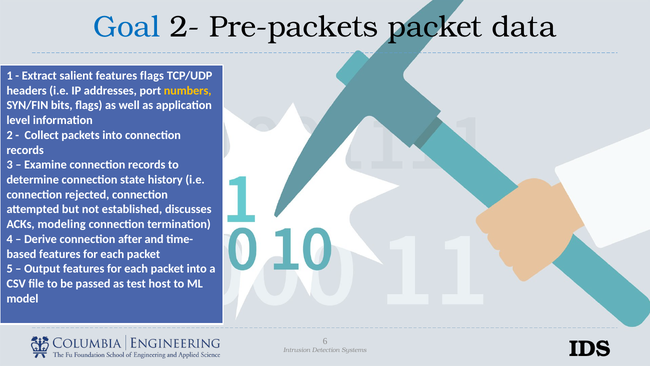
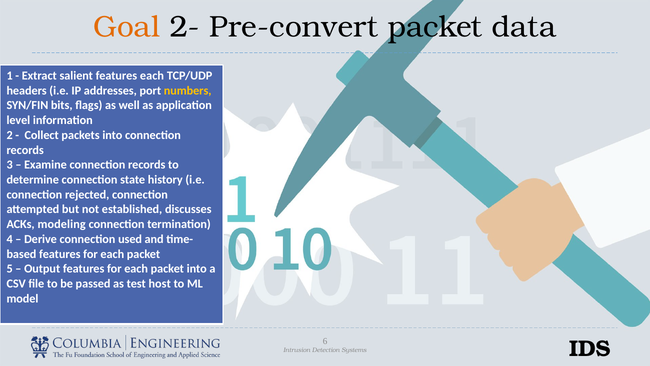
Goal colour: blue -> orange
Pre-packets: Pre-packets -> Pre-convert
features flags: flags -> each
after: after -> used
